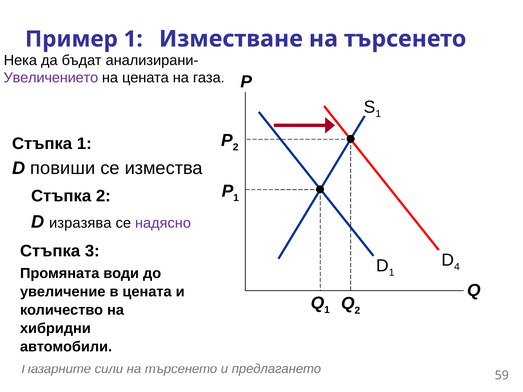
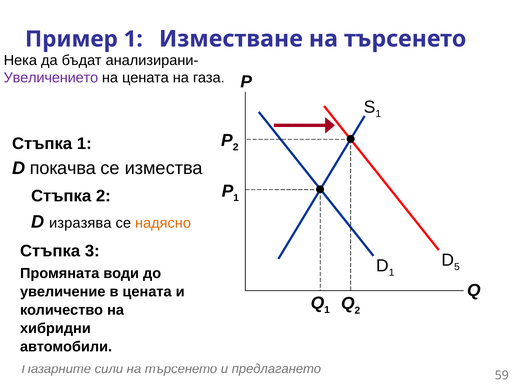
повиши: повиши -> покачва
надясно colour: purple -> orange
4: 4 -> 5
